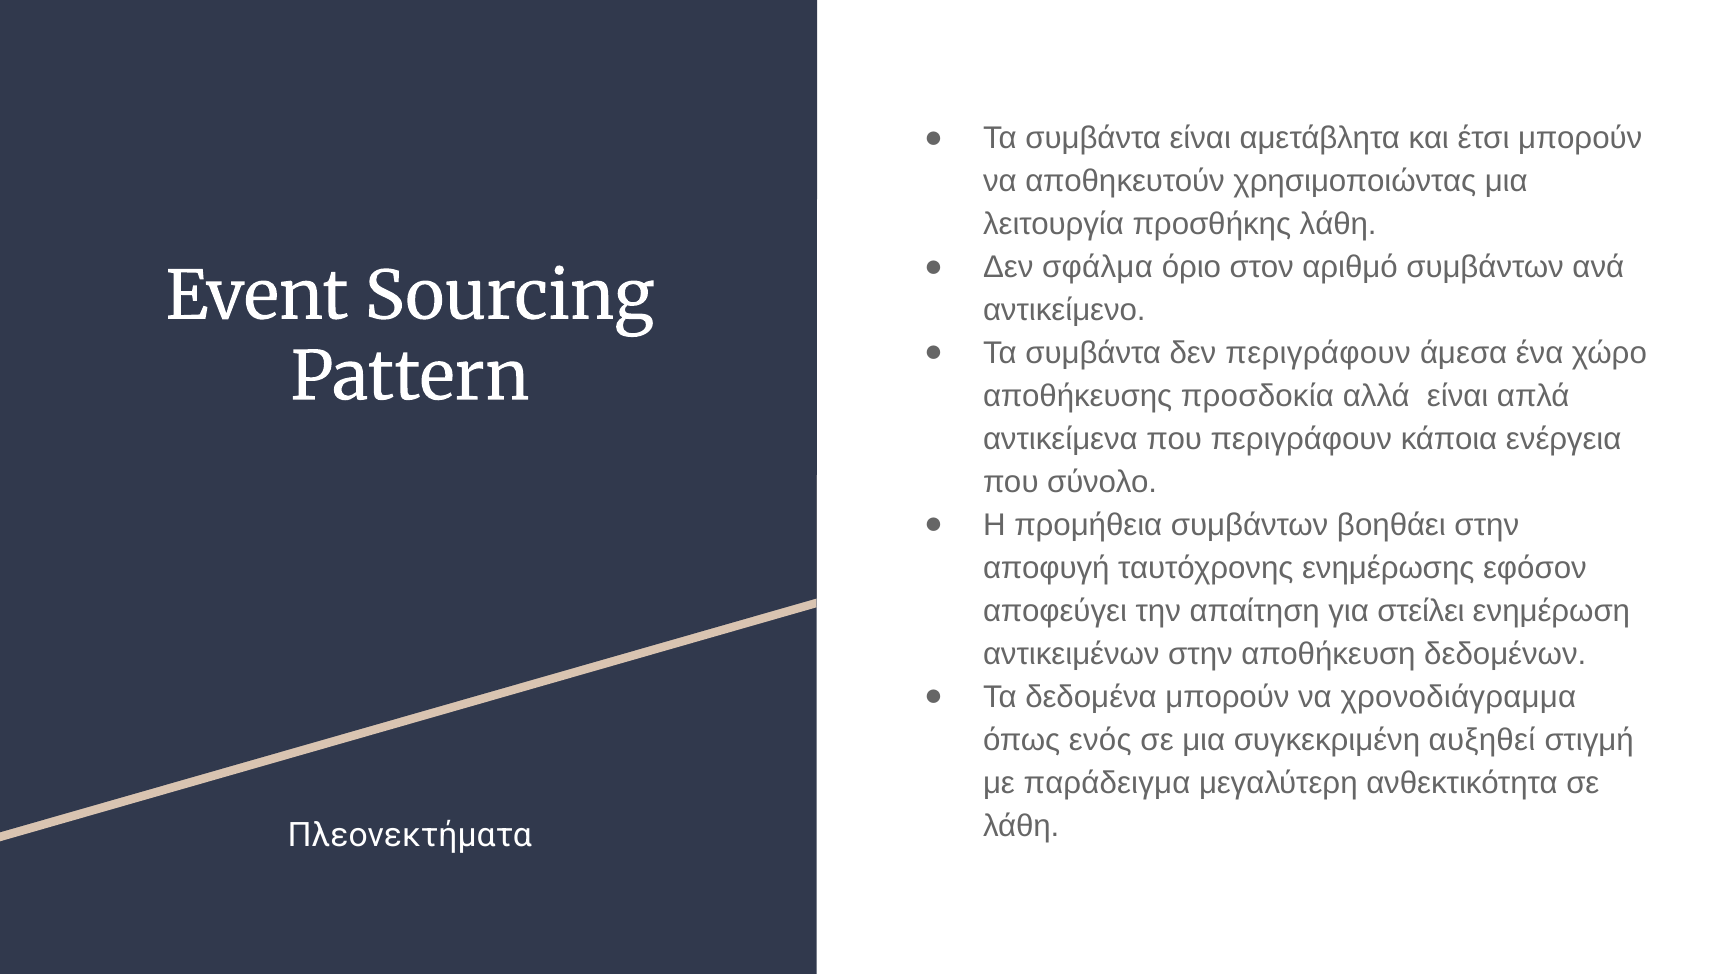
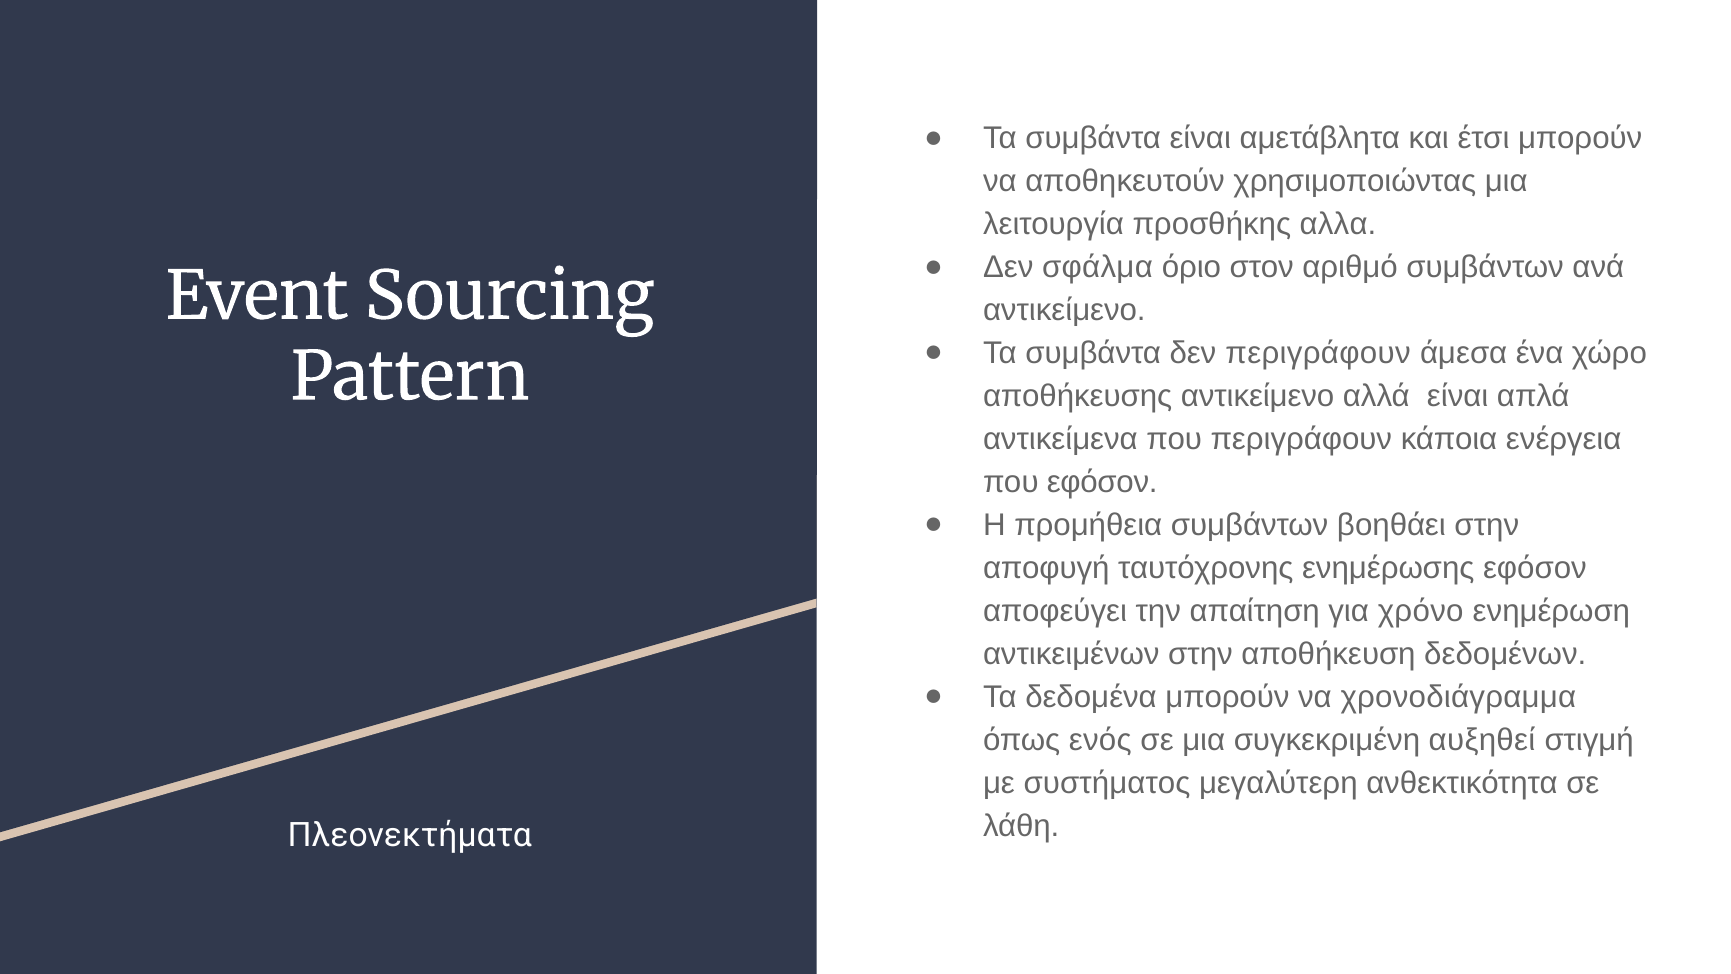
προσθήκης λάθη: λάθη -> αλλα
αποθήκευσης προσδοκία: προσδοκία -> αντικείμενο
που σύνολο: σύνολο -> εφόσον
στείλει: στείλει -> χρόνο
παράδειγμα: παράδειγμα -> συστήματος
